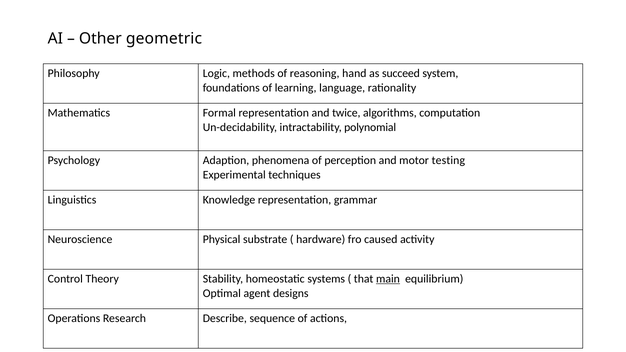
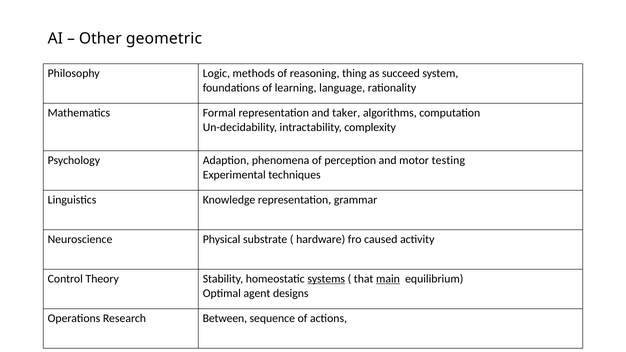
hand: hand -> thing
twice: twice -> taker
polynomial: polynomial -> complexity
systems underline: none -> present
Describe: Describe -> Between
